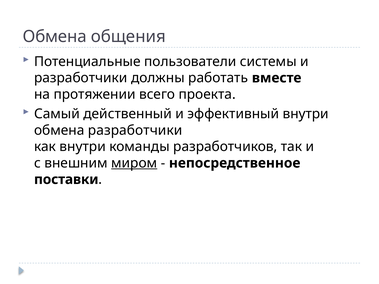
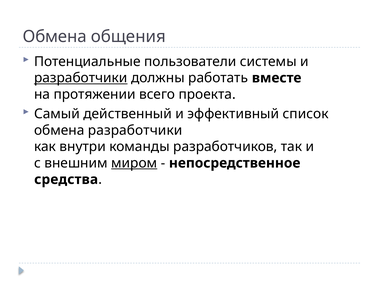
разработчики at (81, 78) underline: none -> present
эффективный внутри: внутри -> список
поставки: поставки -> средства
